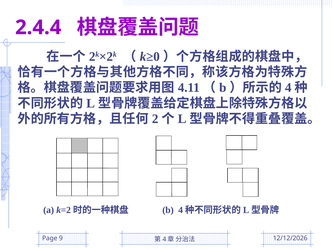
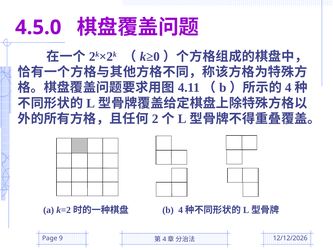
2.4.4: 2.4.4 -> 4.5.0
